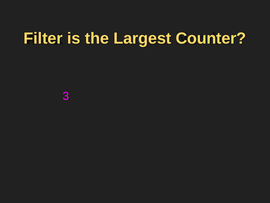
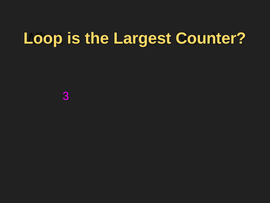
Filter: Filter -> Loop
